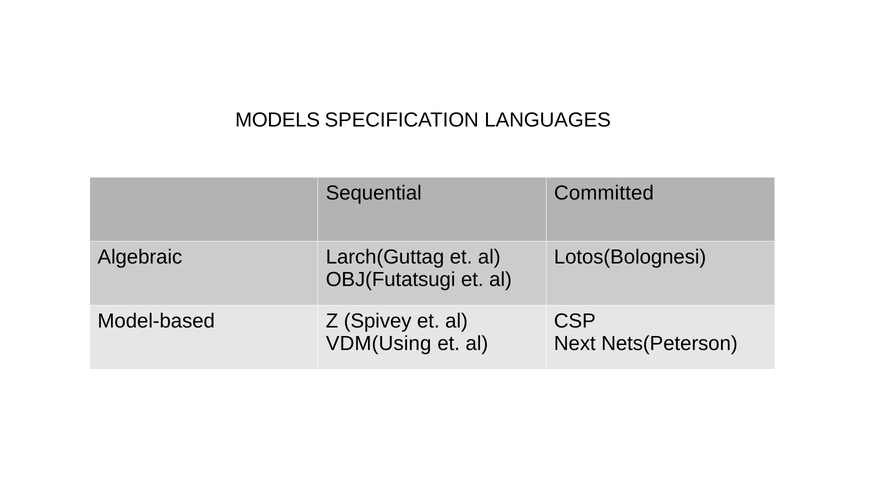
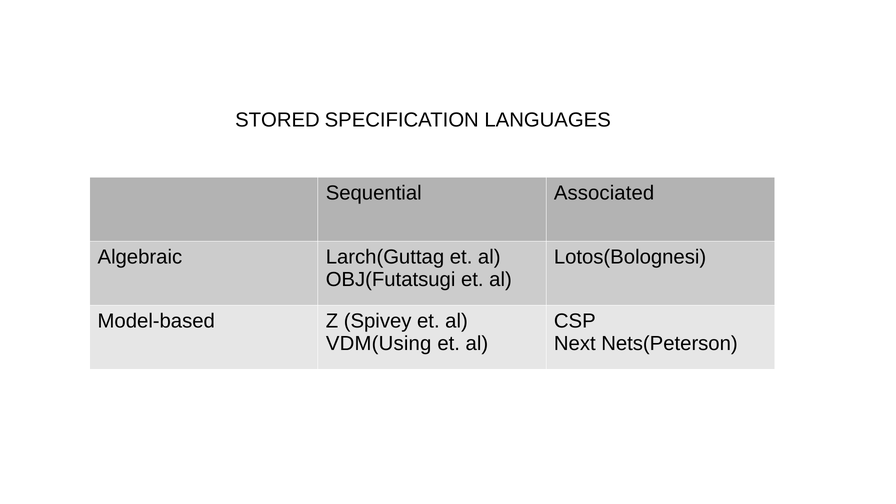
MODELS: MODELS -> STORED
Committed: Committed -> Associated
